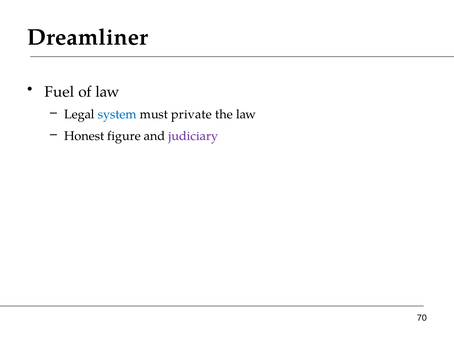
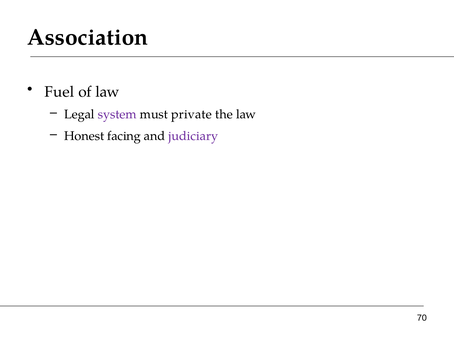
Dreamliner: Dreamliner -> Association
system colour: blue -> purple
figure: figure -> facing
